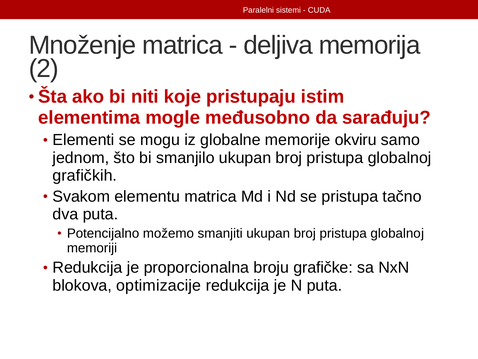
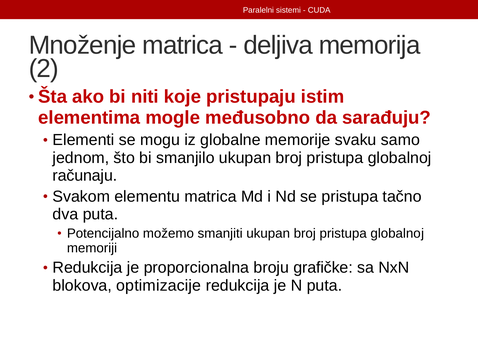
okviru: okviru -> svaku
grafičkih: grafičkih -> računaju
